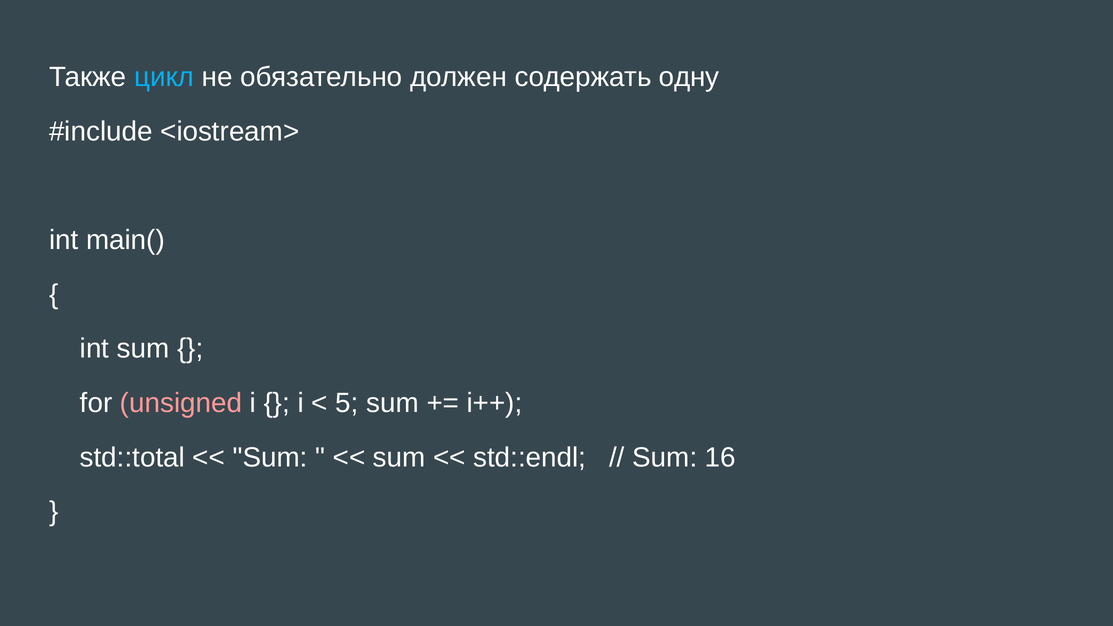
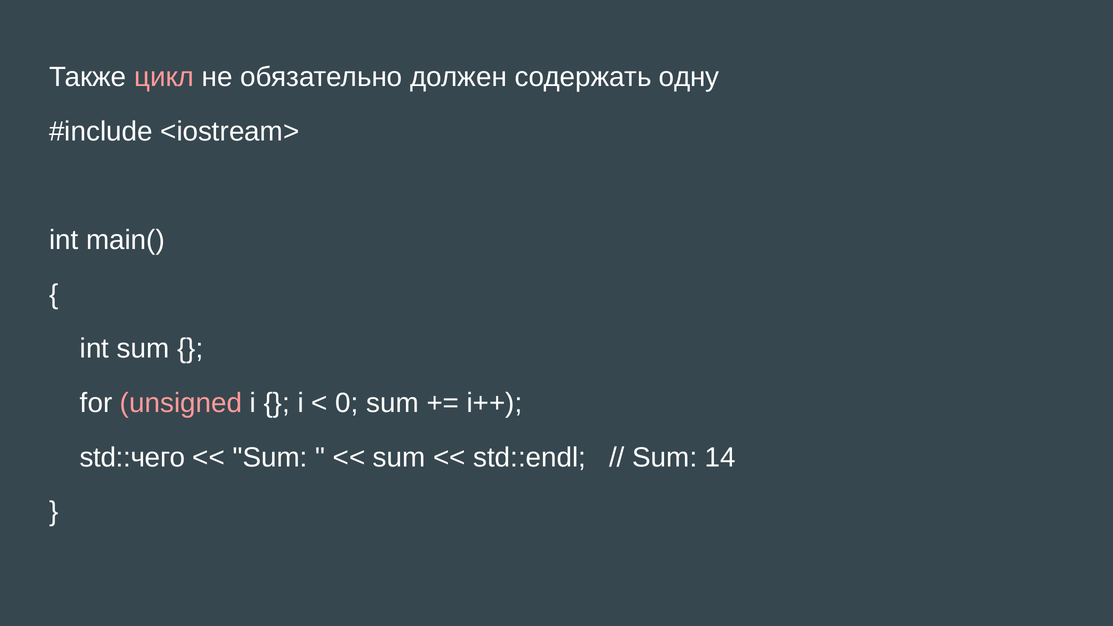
цикл colour: light blue -> pink
5: 5 -> 0
std::total: std::total -> std::чего
16: 16 -> 14
